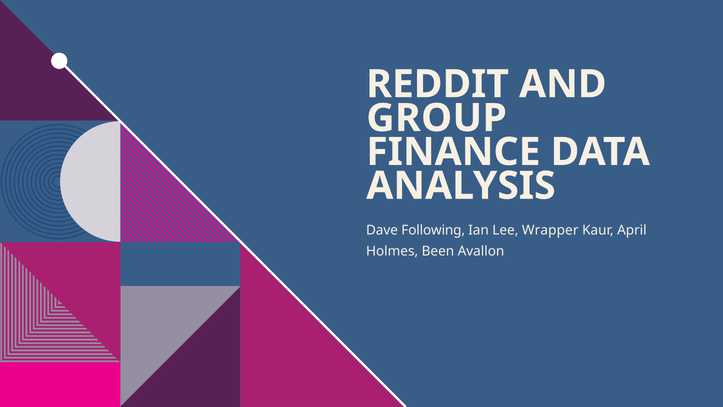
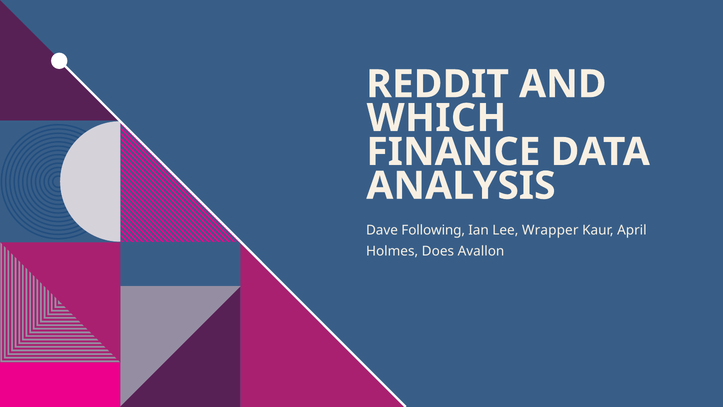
GROUP: GROUP -> WHICH
Been: Been -> Does
